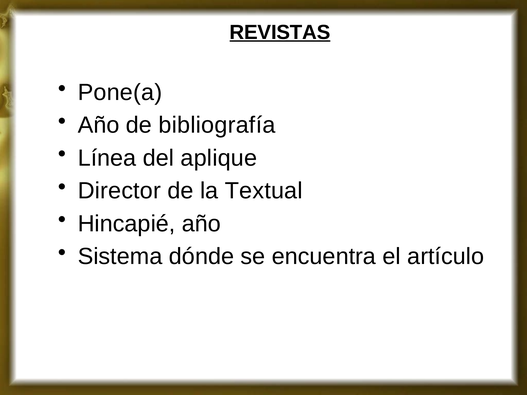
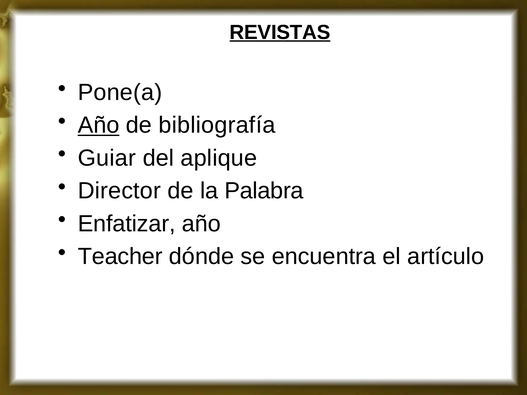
Año at (99, 125) underline: none -> present
Línea: Línea -> Guiar
Textual: Textual -> Palabra
Hincapié: Hincapié -> Enfatizar
Sistema: Sistema -> Teacher
